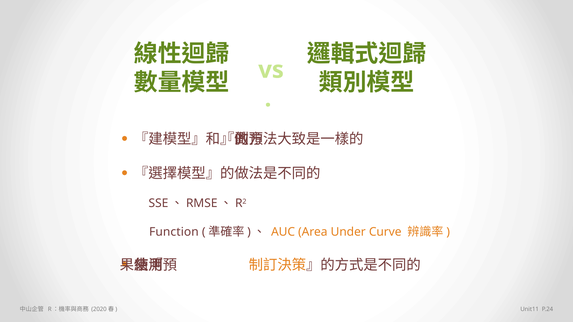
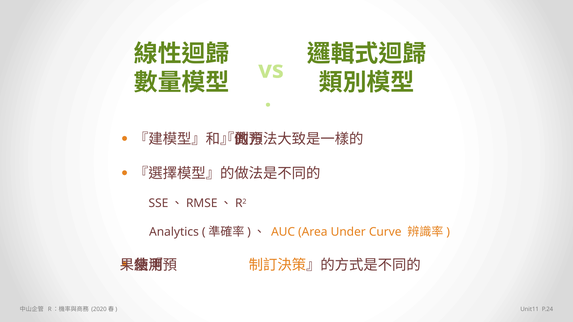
Function: Function -> Analytics
